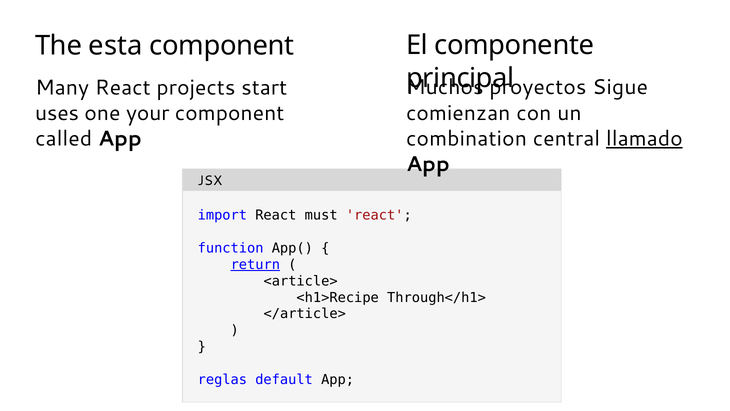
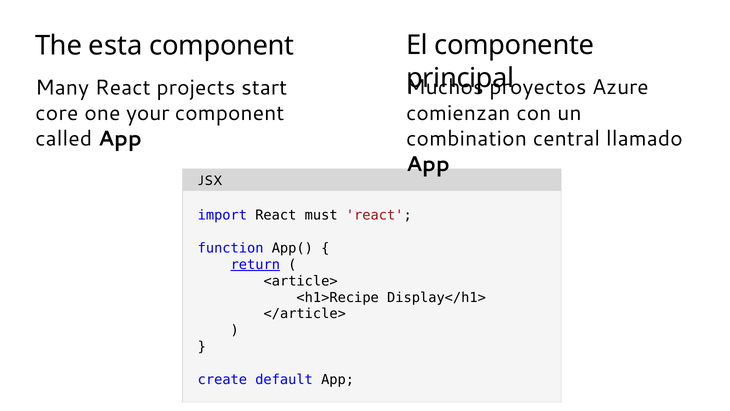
Sigue: Sigue -> Azure
uses: uses -> core
llamado underline: present -> none
Through</h1>: Through</h1> -> Display</h1>
reglas: reglas -> create
